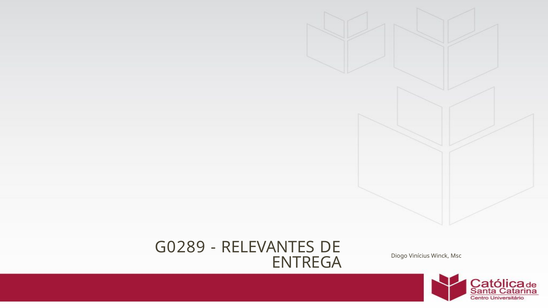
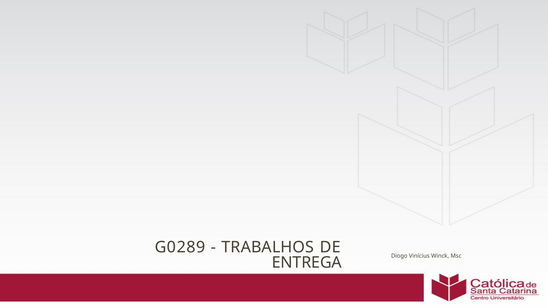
RELEVANTES: RELEVANTES -> TRABALHOS
